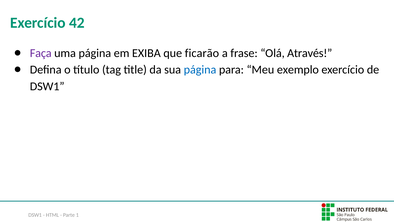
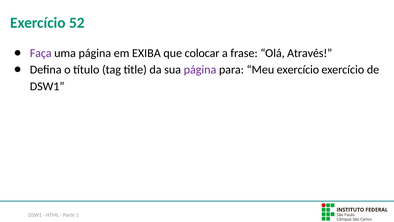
42: 42 -> 52
ficarão: ficarão -> colocar
página at (200, 70) colour: blue -> purple
Meu exemplo: exemplo -> exercício
